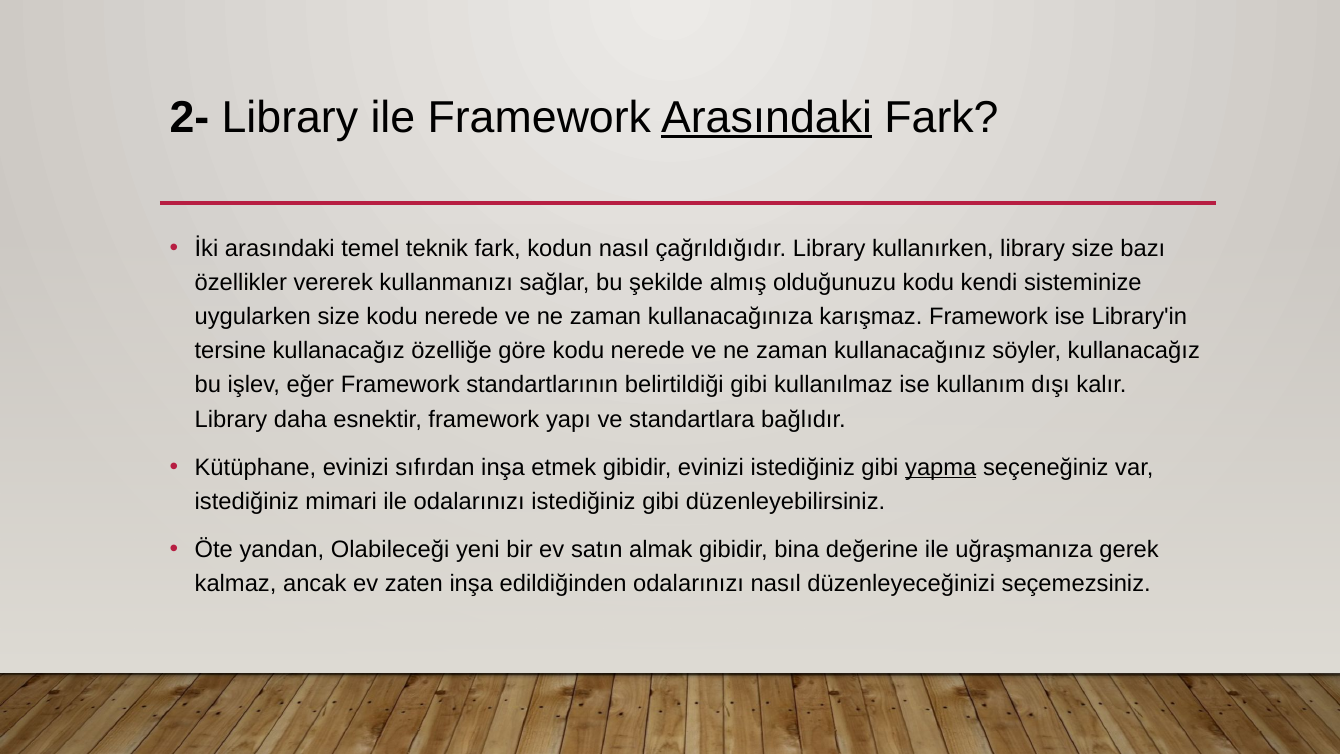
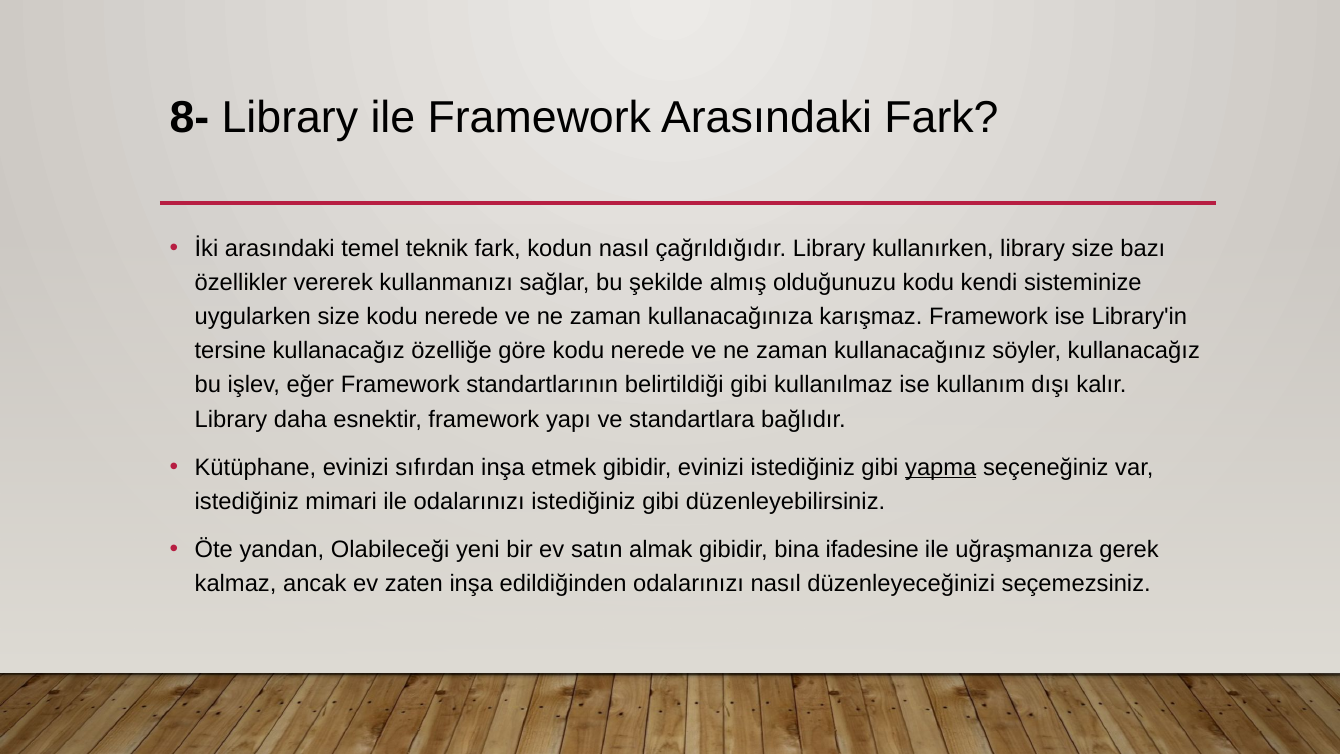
2-: 2- -> 8-
Arasındaki at (767, 117) underline: present -> none
değerine: değerine -> ifadesine
